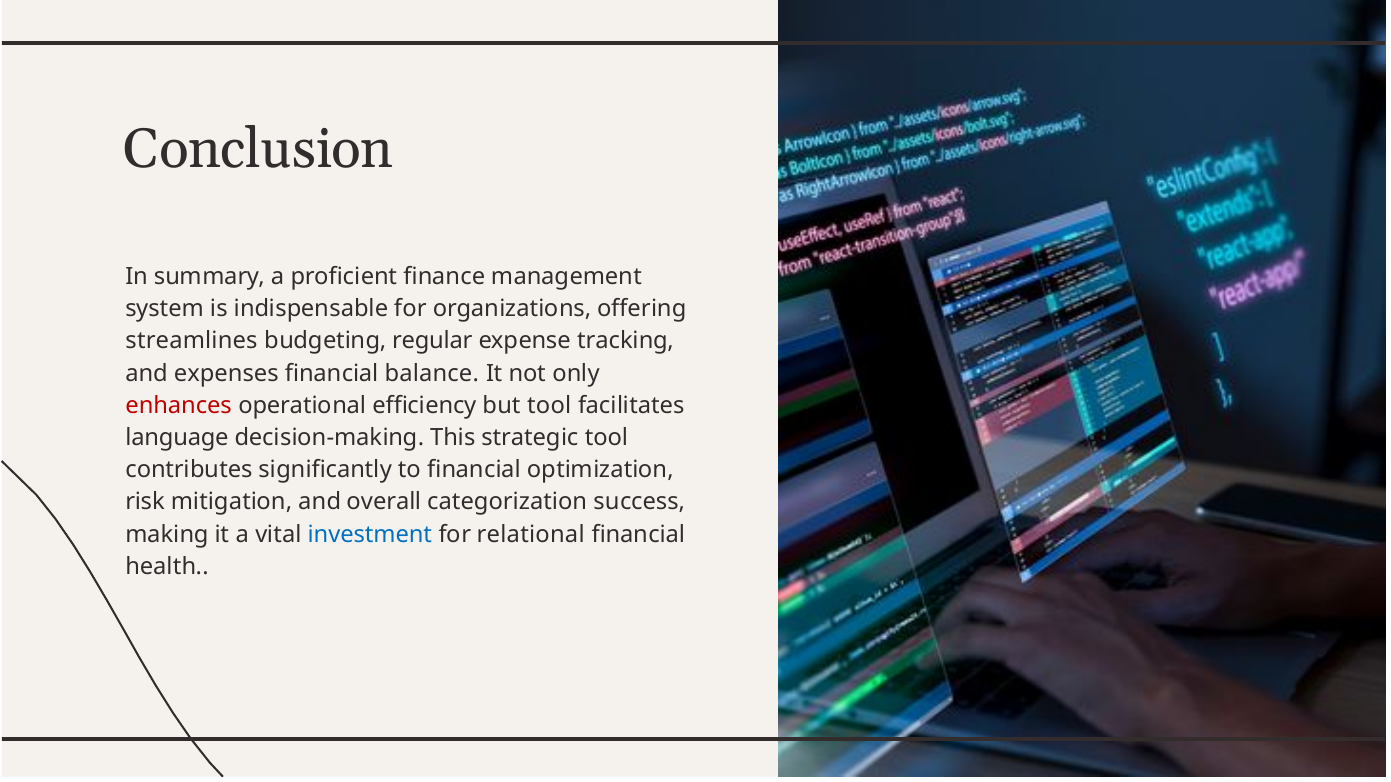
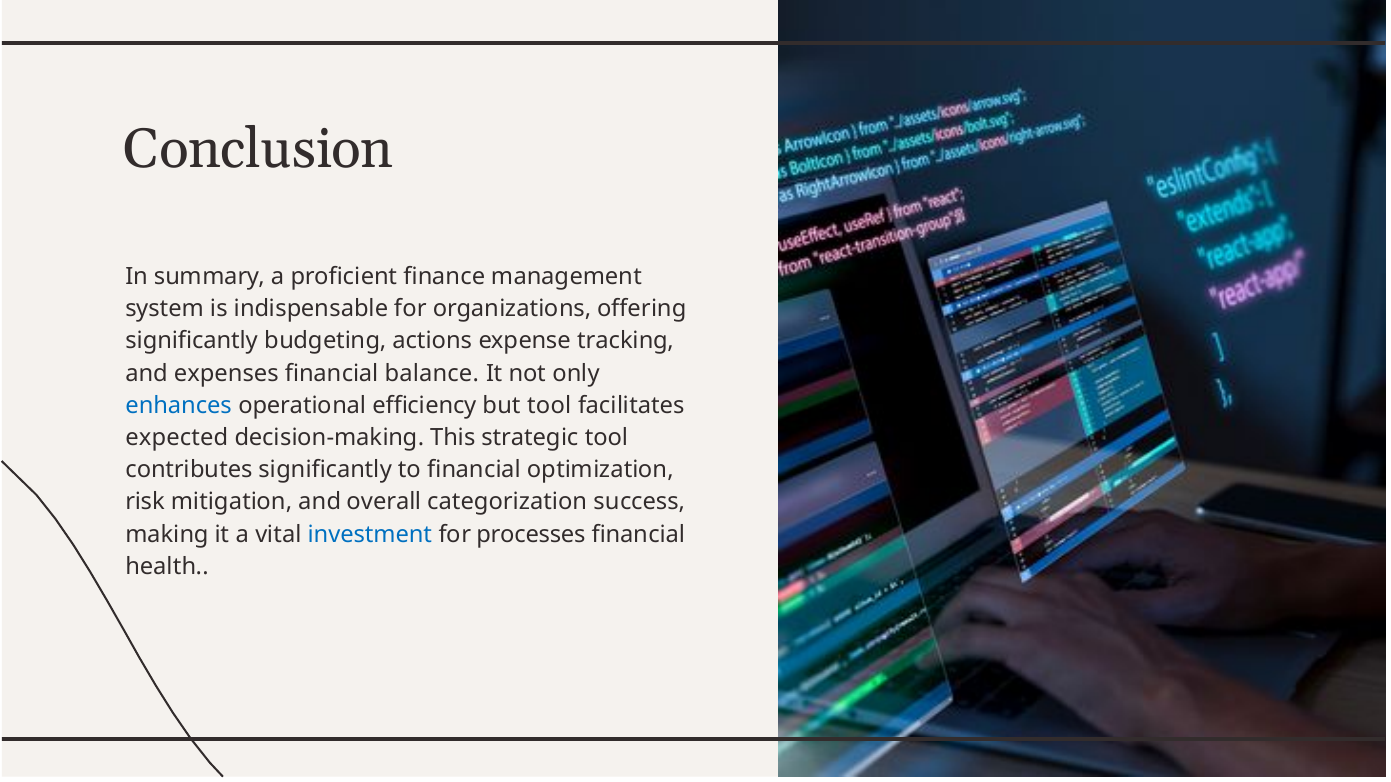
streamlines at (192, 341): streamlines -> significantly
regular: regular -> actions
enhances colour: red -> blue
language: language -> expected
relational: relational -> processes
